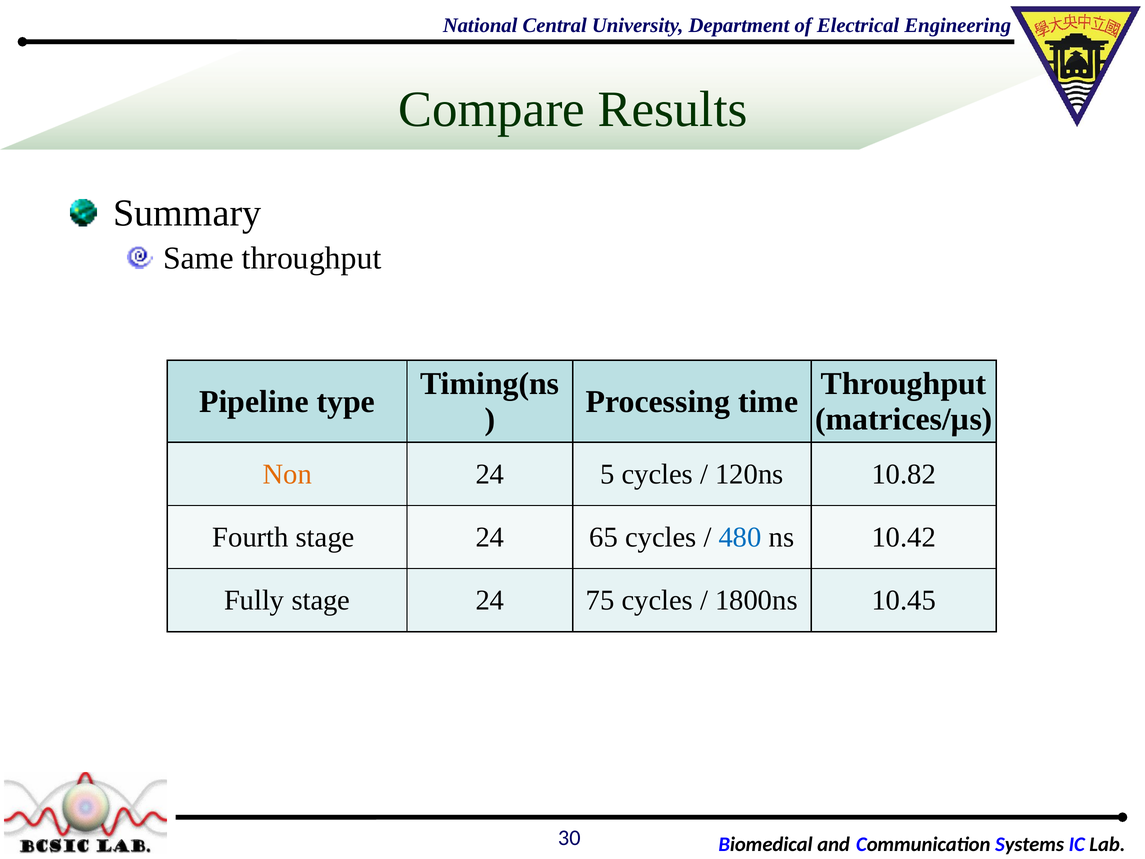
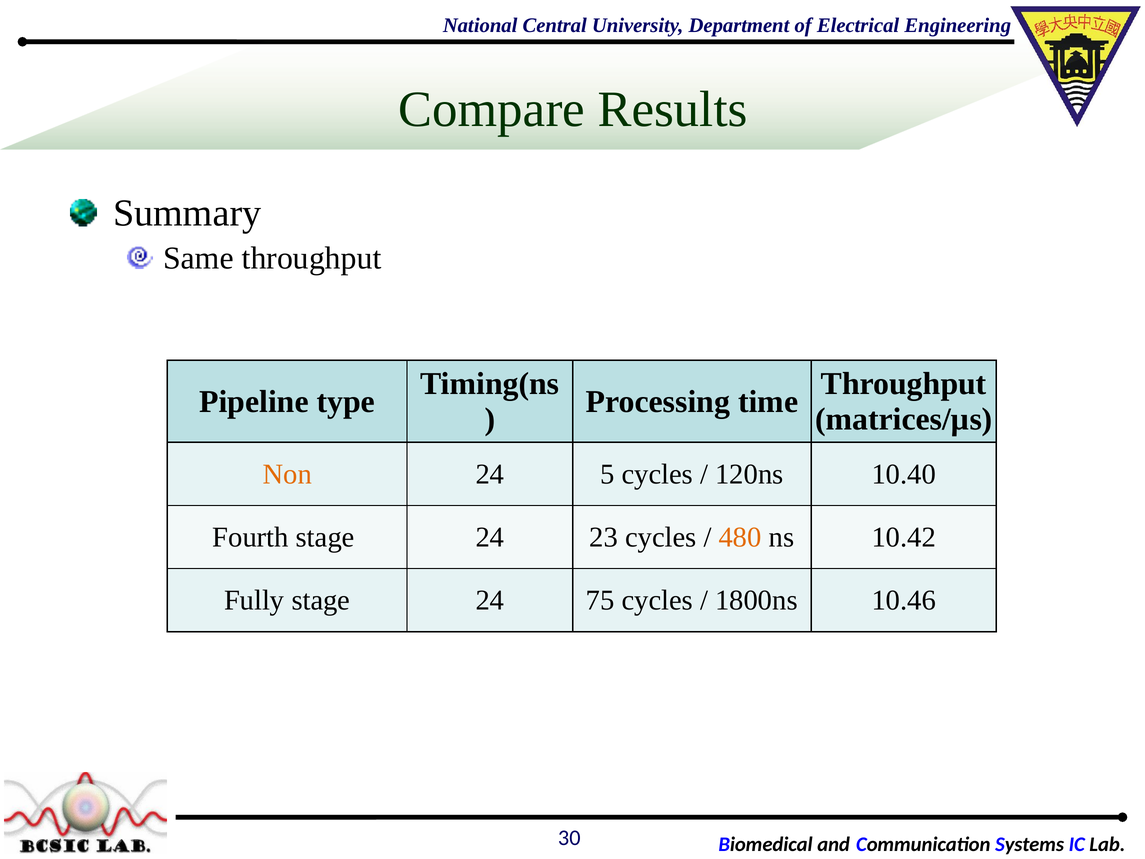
10.82: 10.82 -> 10.40
65: 65 -> 23
480 colour: blue -> orange
10.45: 10.45 -> 10.46
